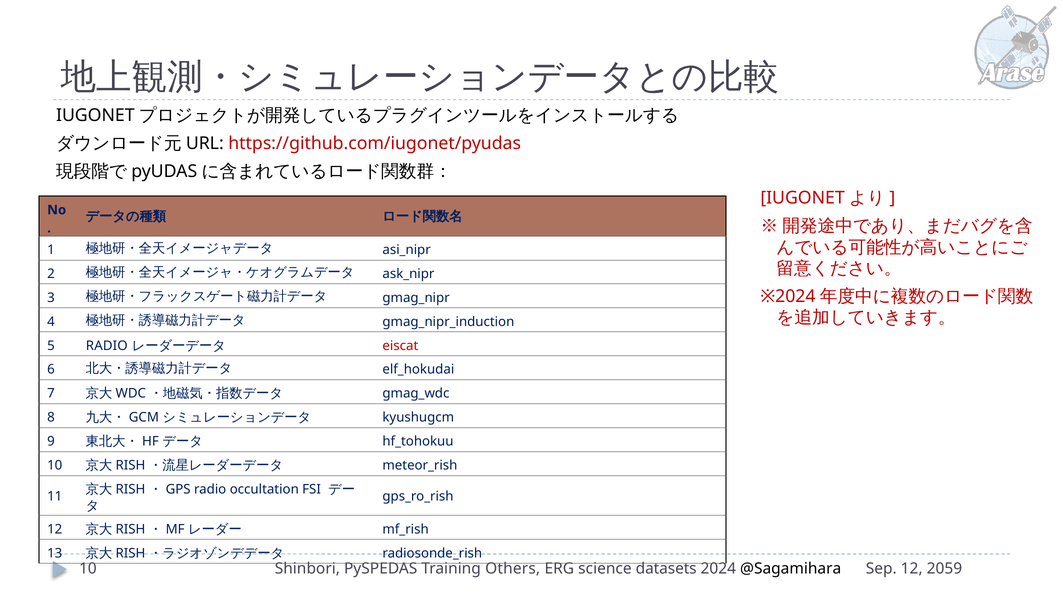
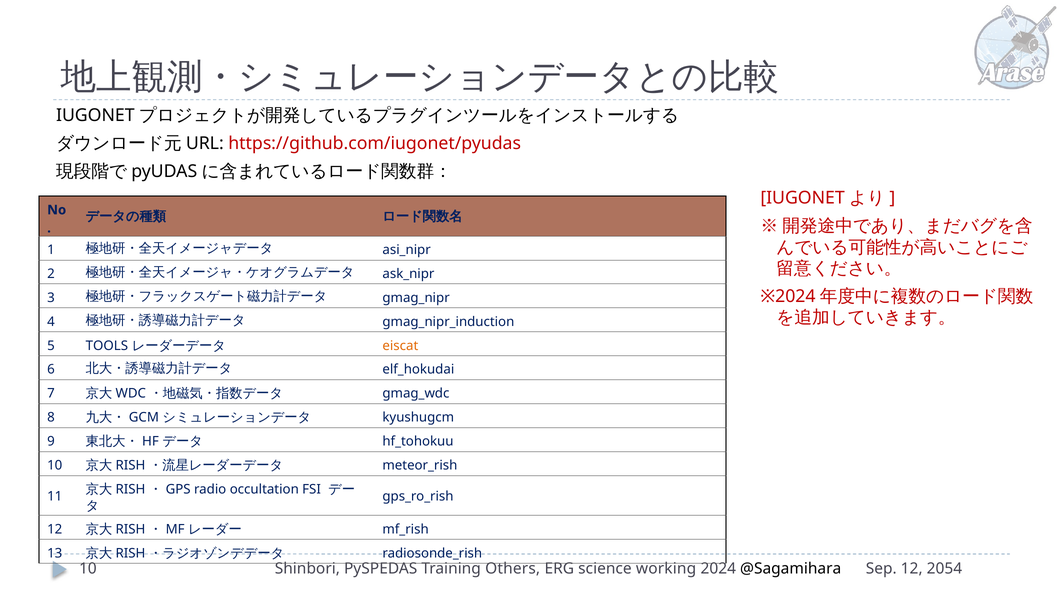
5 RADIO: RADIO -> TOOLS
eiscat colour: red -> orange
datasets: datasets -> working
2059: 2059 -> 2054
